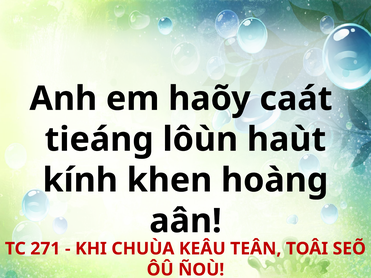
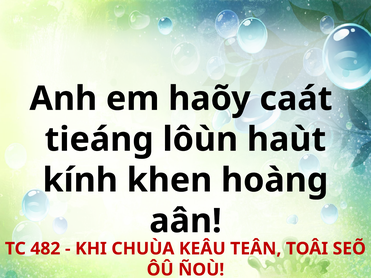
271: 271 -> 482
